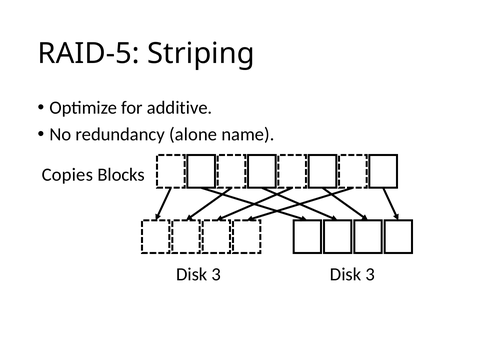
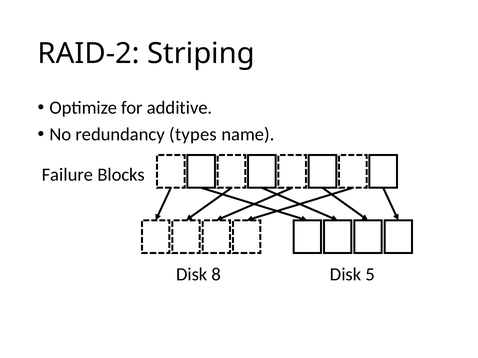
RAID-5: RAID-5 -> RAID-2
alone: alone -> types
Copies: Copies -> Failure
3 at (216, 275): 3 -> 8
3 at (370, 275): 3 -> 5
